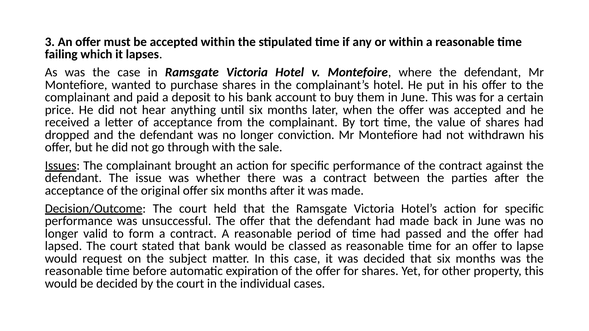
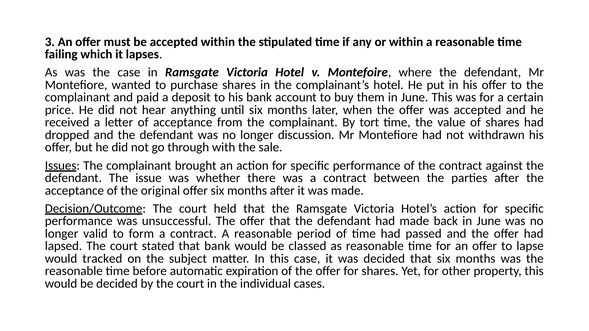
conviction: conviction -> discussion
request: request -> tracked
